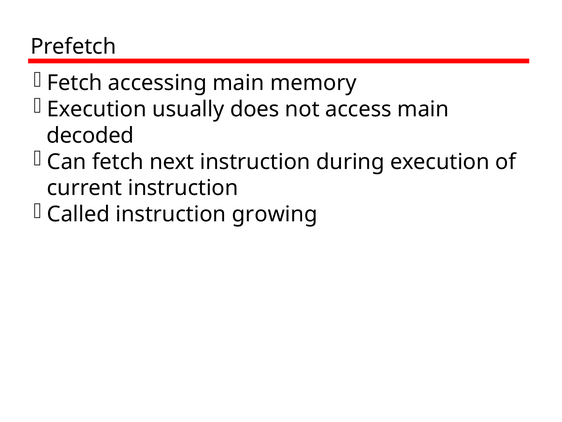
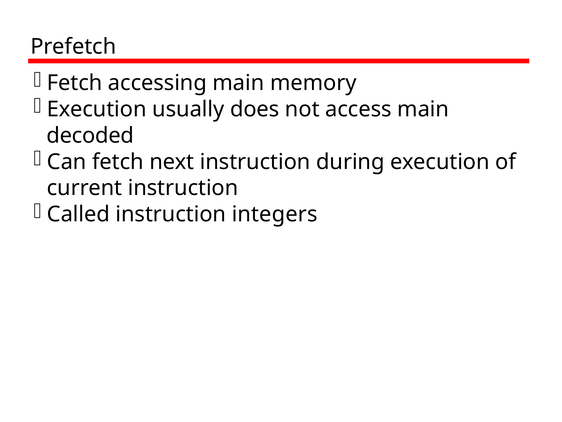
growing: growing -> integers
